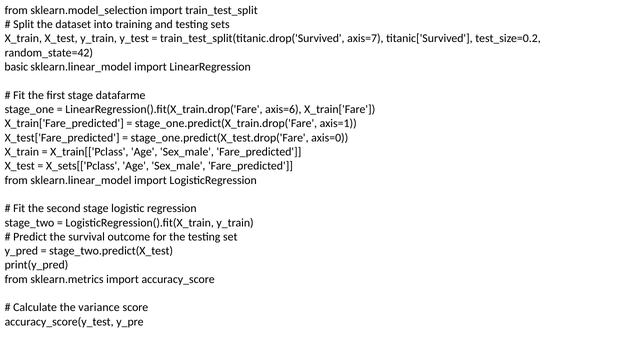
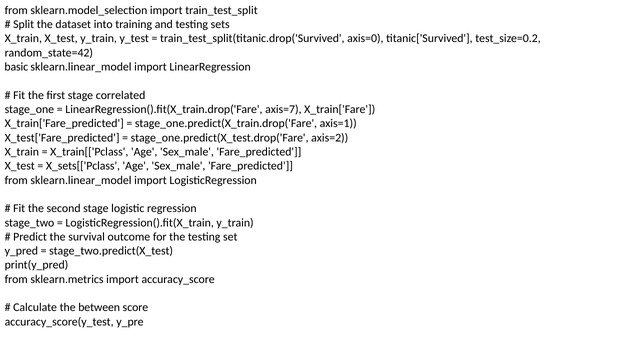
axis=7: axis=7 -> axis=0
datafarme: datafarme -> correlated
axis=6: axis=6 -> axis=7
axis=0: axis=0 -> axis=2
variance: variance -> between
